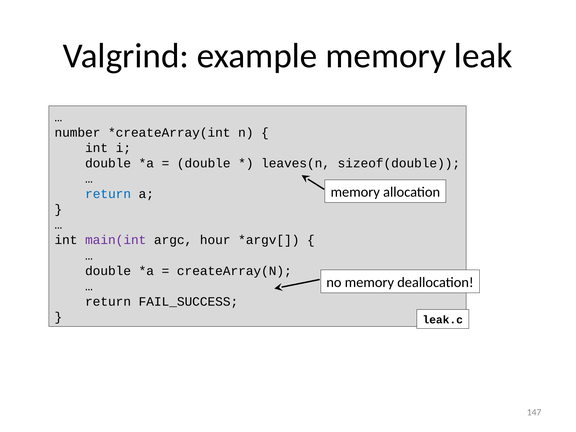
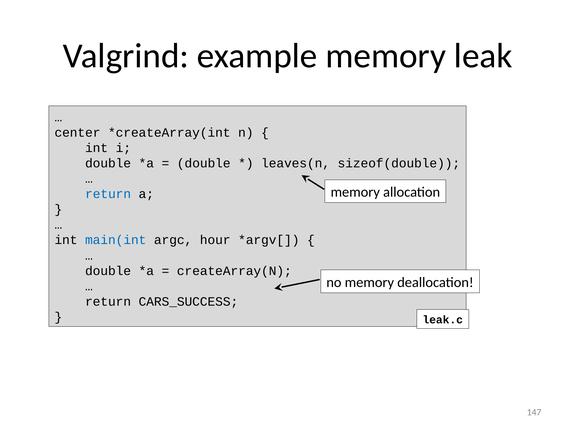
number: number -> center
main(int colour: purple -> blue
FAIL_SUCCESS: FAIL_SUCCESS -> CARS_SUCCESS
